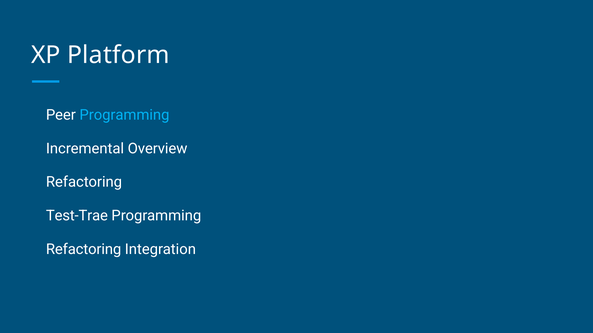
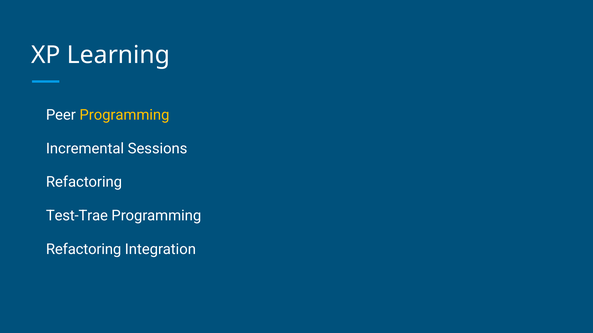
Platform: Platform -> Learning
Programming at (124, 115) colour: light blue -> yellow
Overview: Overview -> Sessions
